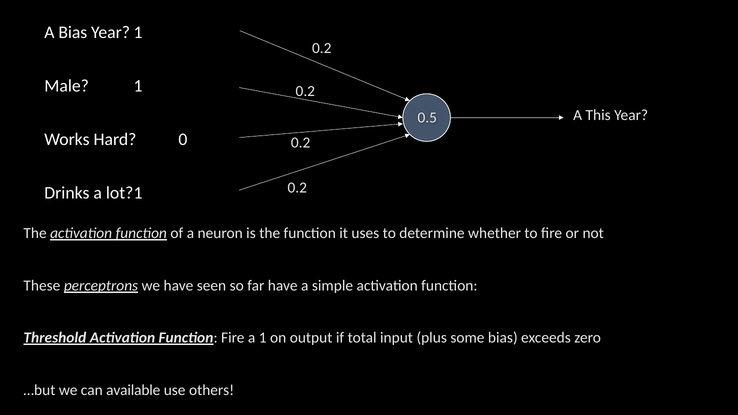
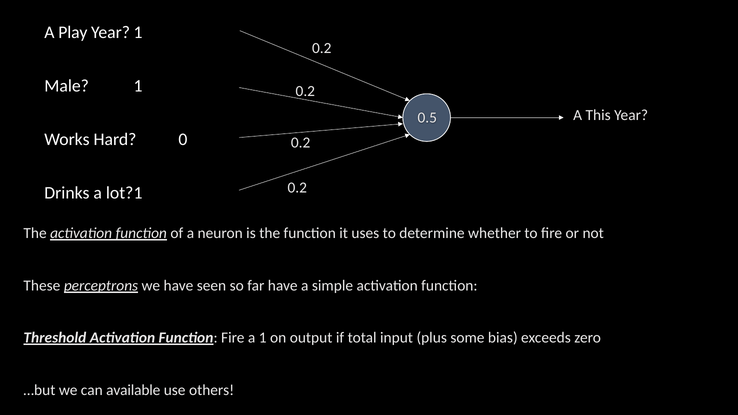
A Bias: Bias -> Play
